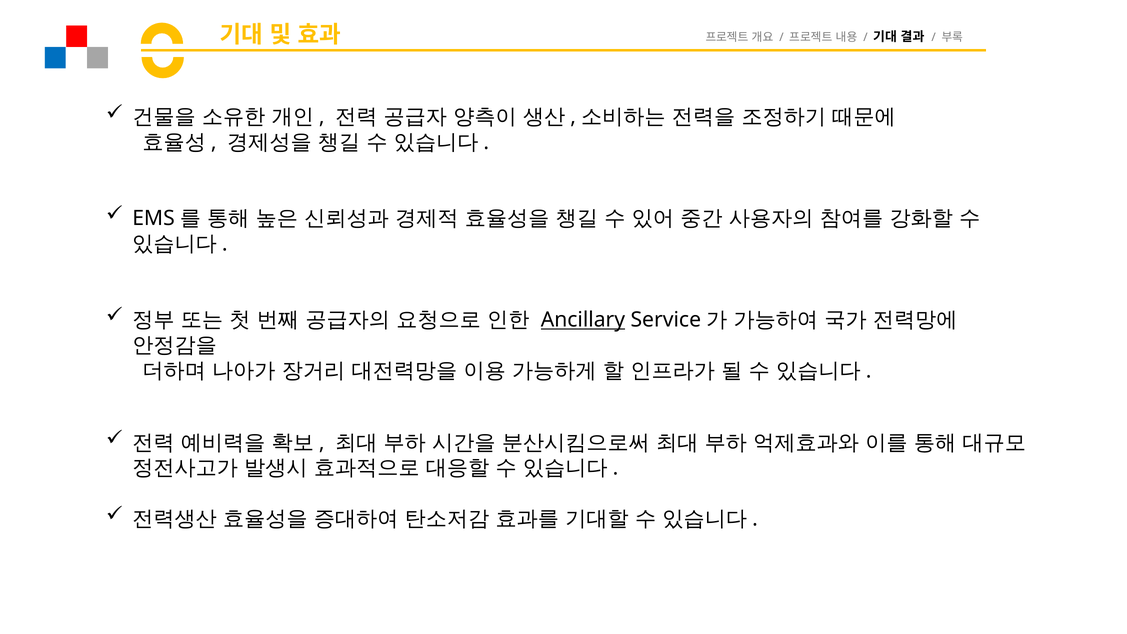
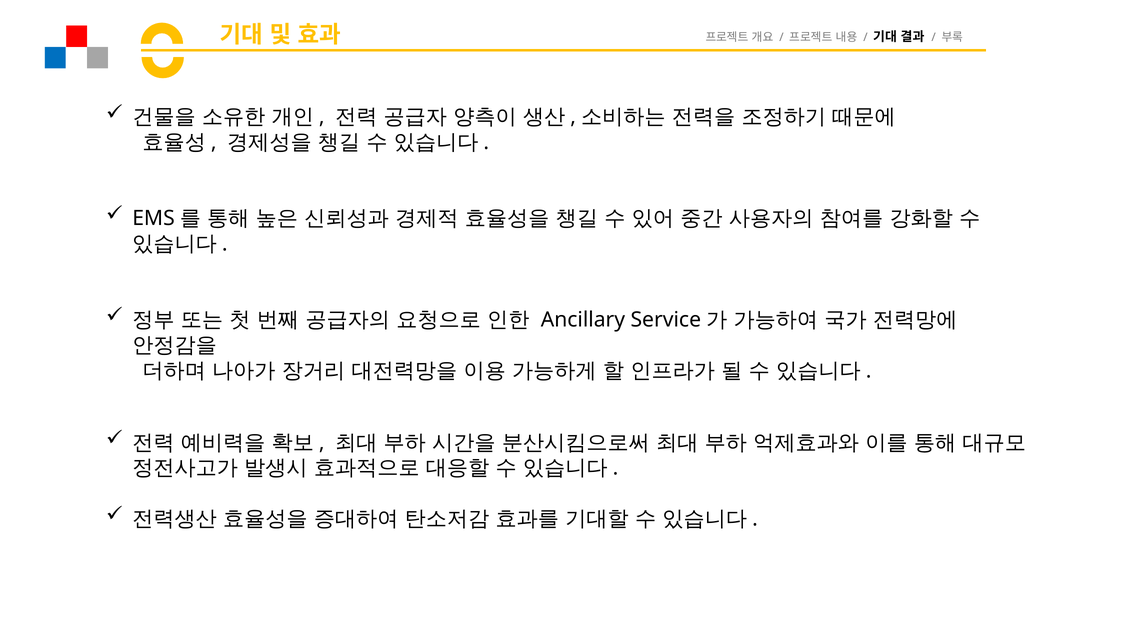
Ancillary underline: present -> none
